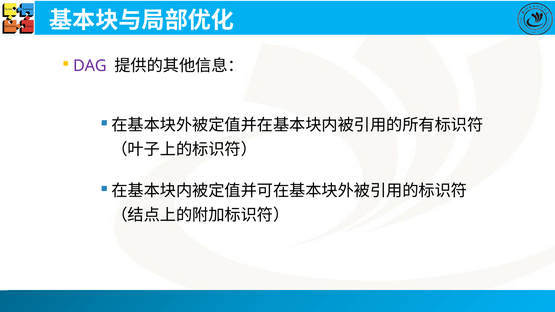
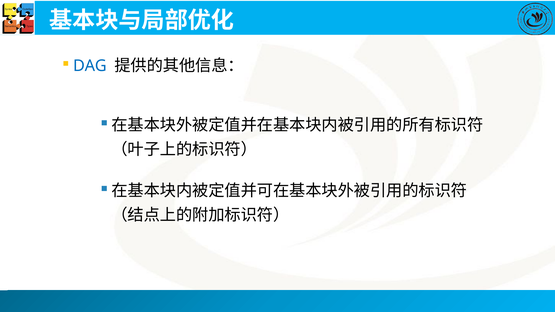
DAG colour: purple -> blue
